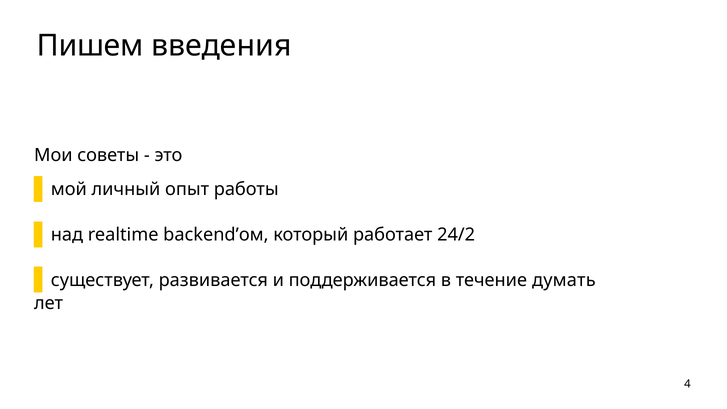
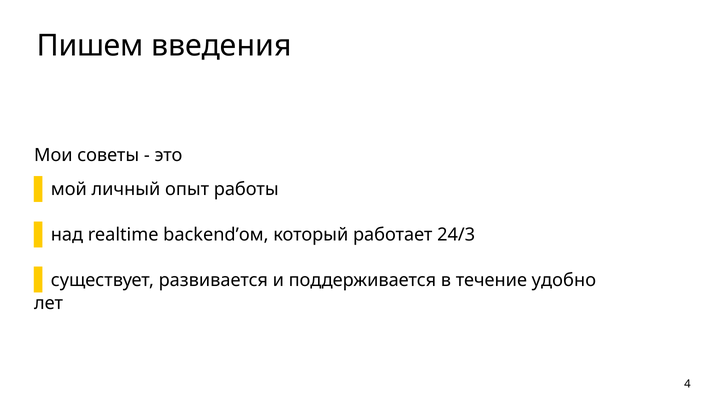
24/2: 24/2 -> 24/3
думать: думать -> удобно
